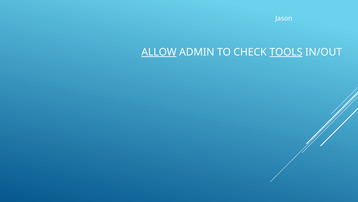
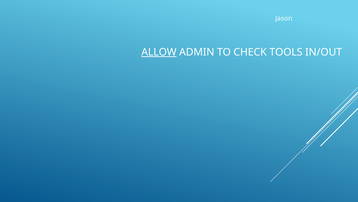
TOOLS underline: present -> none
